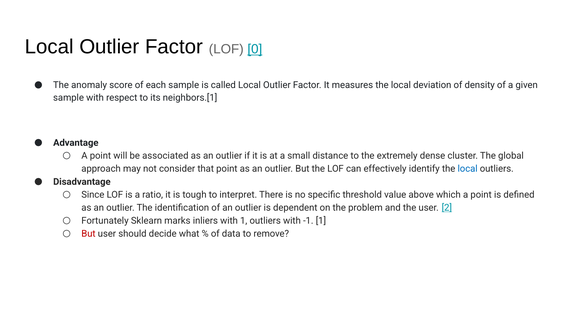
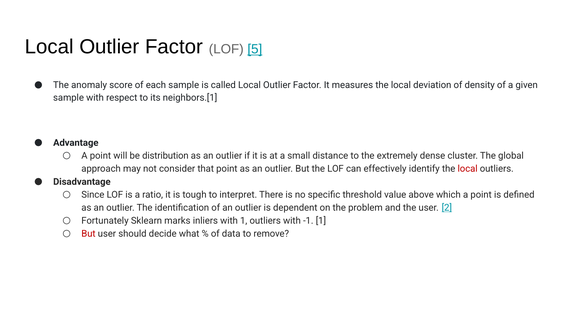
0: 0 -> 5
associated: associated -> distribution
local at (468, 169) colour: blue -> red
